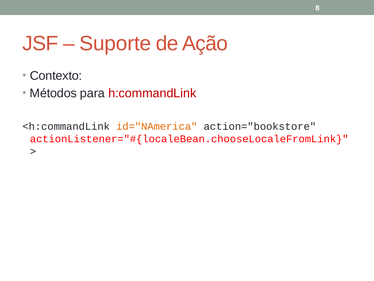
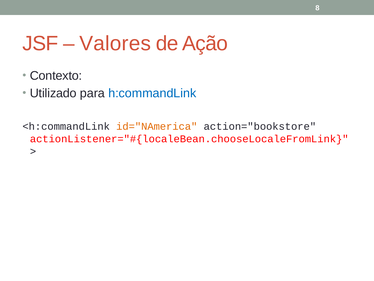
Suporte: Suporte -> Valores
Métodos: Métodos -> Utilizado
h:commandLink colour: red -> blue
